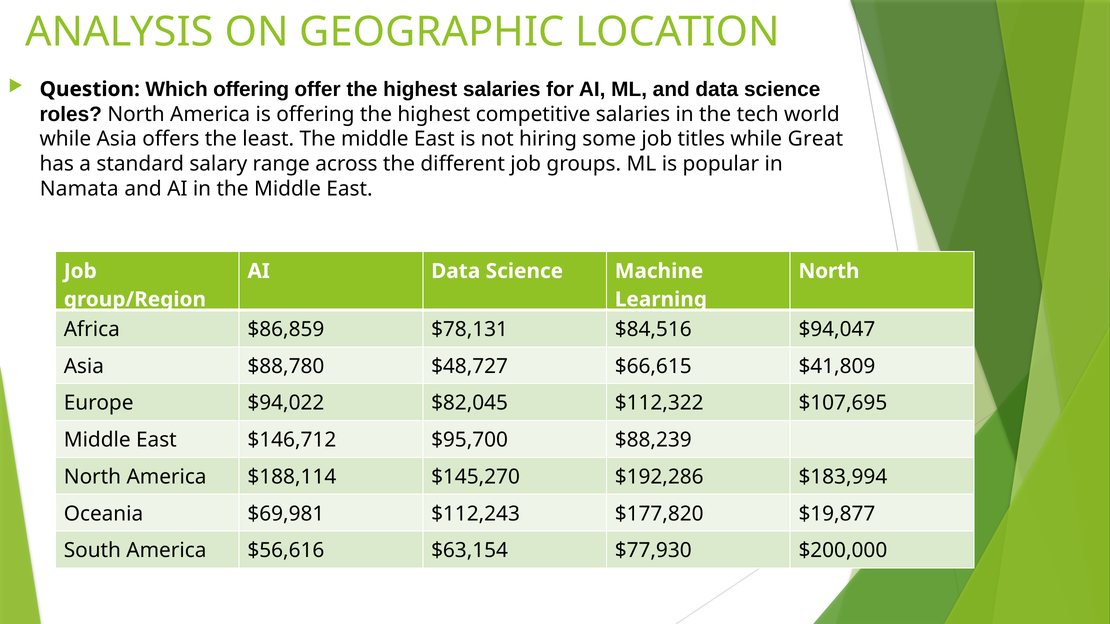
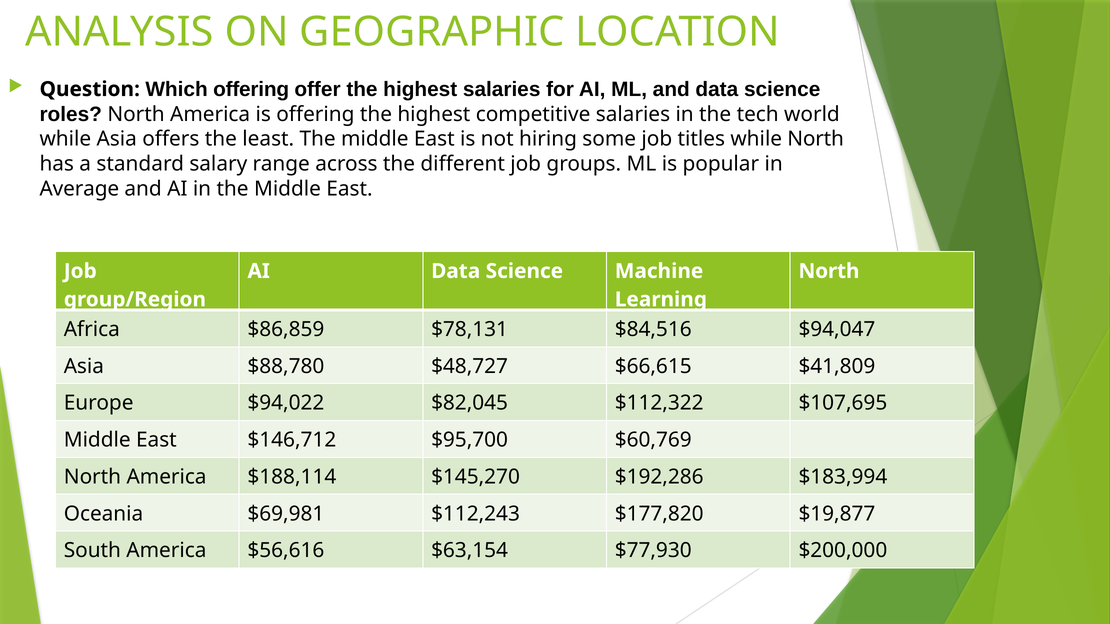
while Great: Great -> North
Namata: Namata -> Average
$88,239: $88,239 -> $60,769
